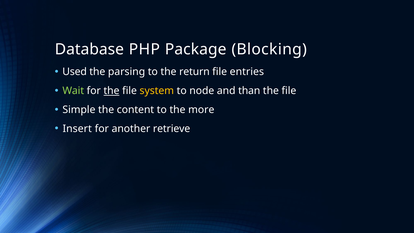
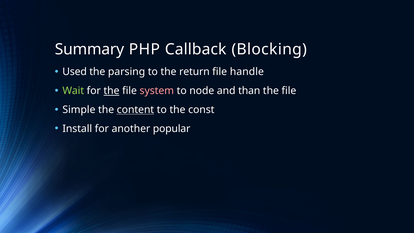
Database: Database -> Summary
Package: Package -> Callback
entries: entries -> handle
system colour: yellow -> pink
content underline: none -> present
more: more -> const
Insert: Insert -> Install
retrieve: retrieve -> popular
